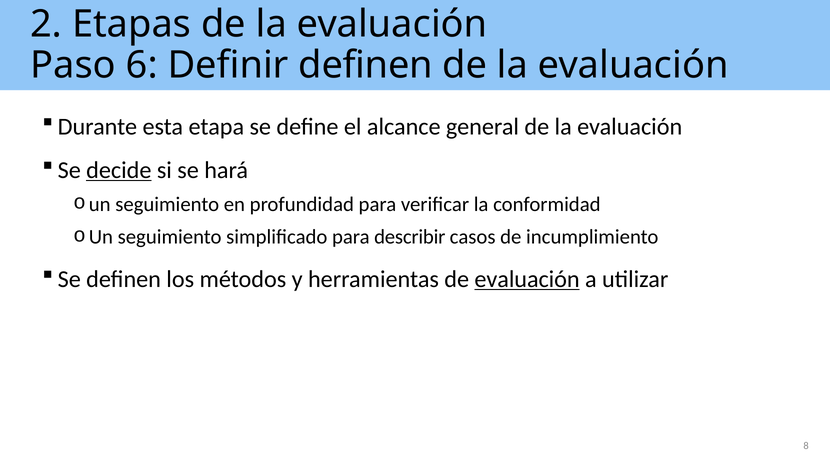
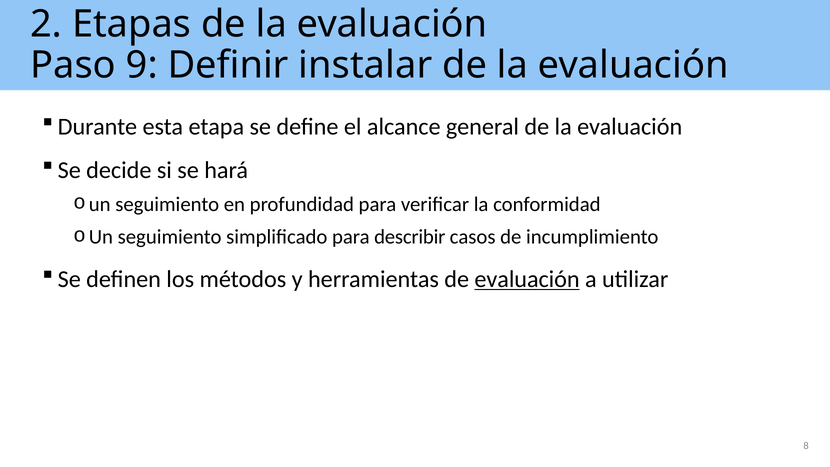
6: 6 -> 9
Definir definen: definen -> instalar
decide underline: present -> none
